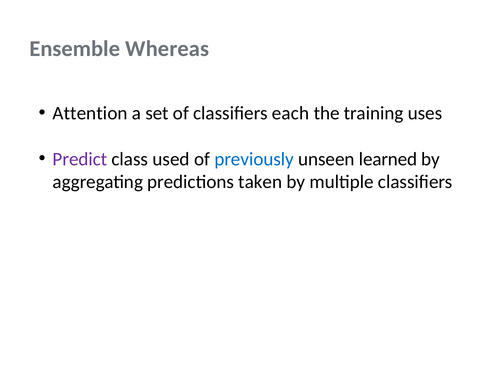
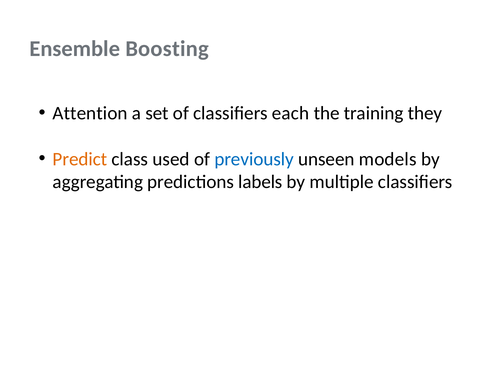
Whereas: Whereas -> Boosting
uses: uses -> they
Predict colour: purple -> orange
learned: learned -> models
taken: taken -> labels
